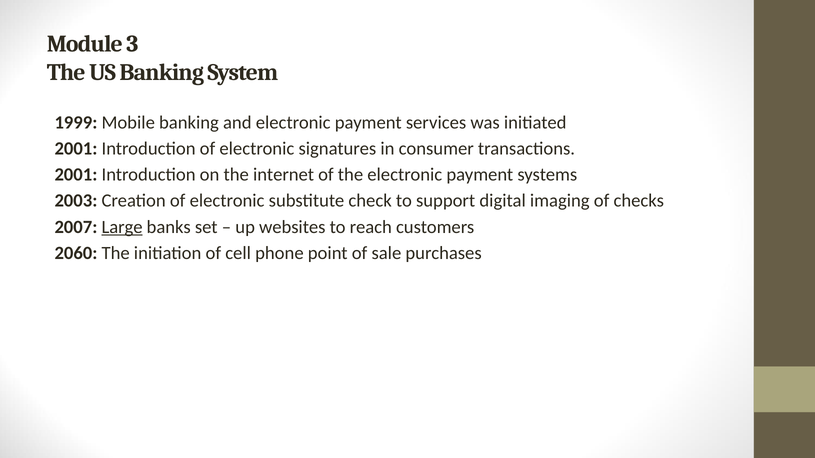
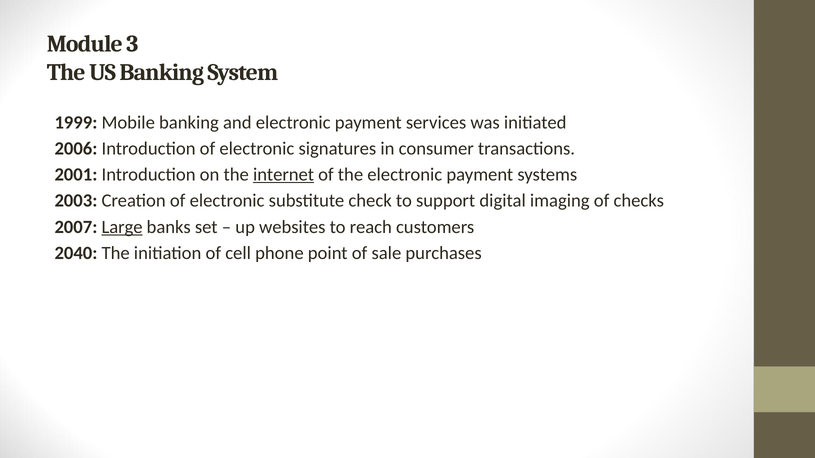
2001 at (76, 149): 2001 -> 2006
internet underline: none -> present
2060: 2060 -> 2040
